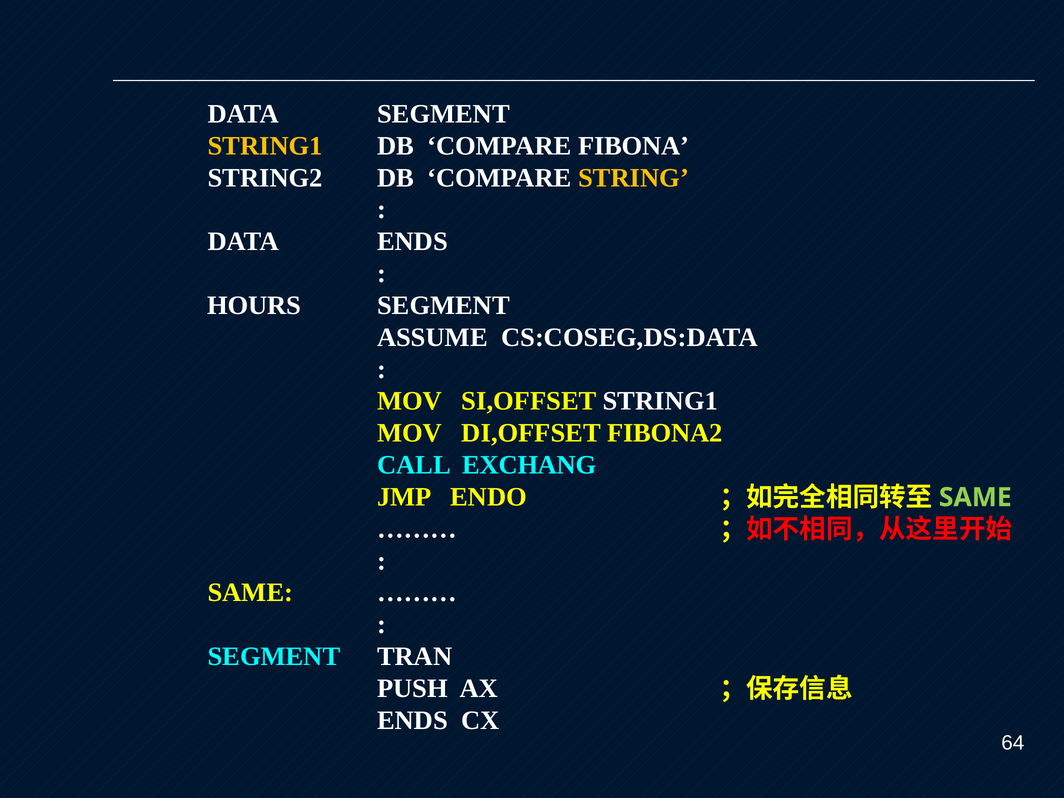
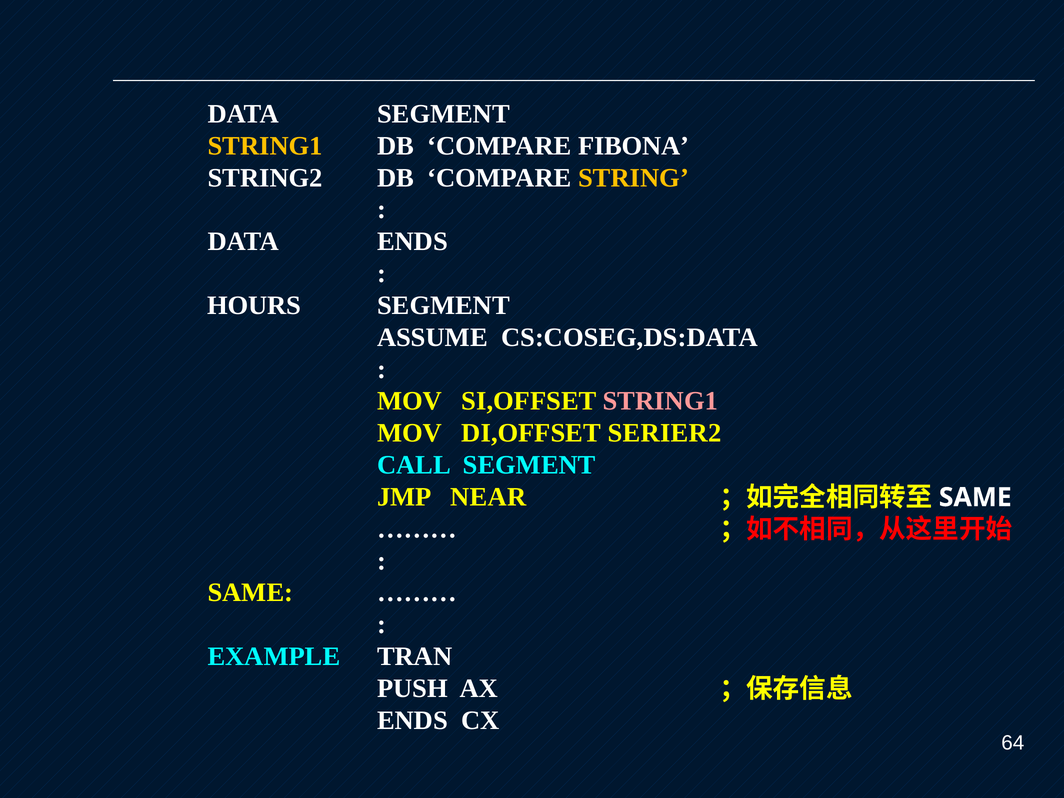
STRING1 at (660, 401) colour: white -> pink
FIBONA2: FIBONA2 -> SERIER2
CALL EXCHANG: EXCHANG -> SEGMENT
ENDO: ENDO -> NEAR
SAME at (975, 497) colour: light green -> white
SEGMENT at (274, 657): SEGMENT -> EXAMPLE
